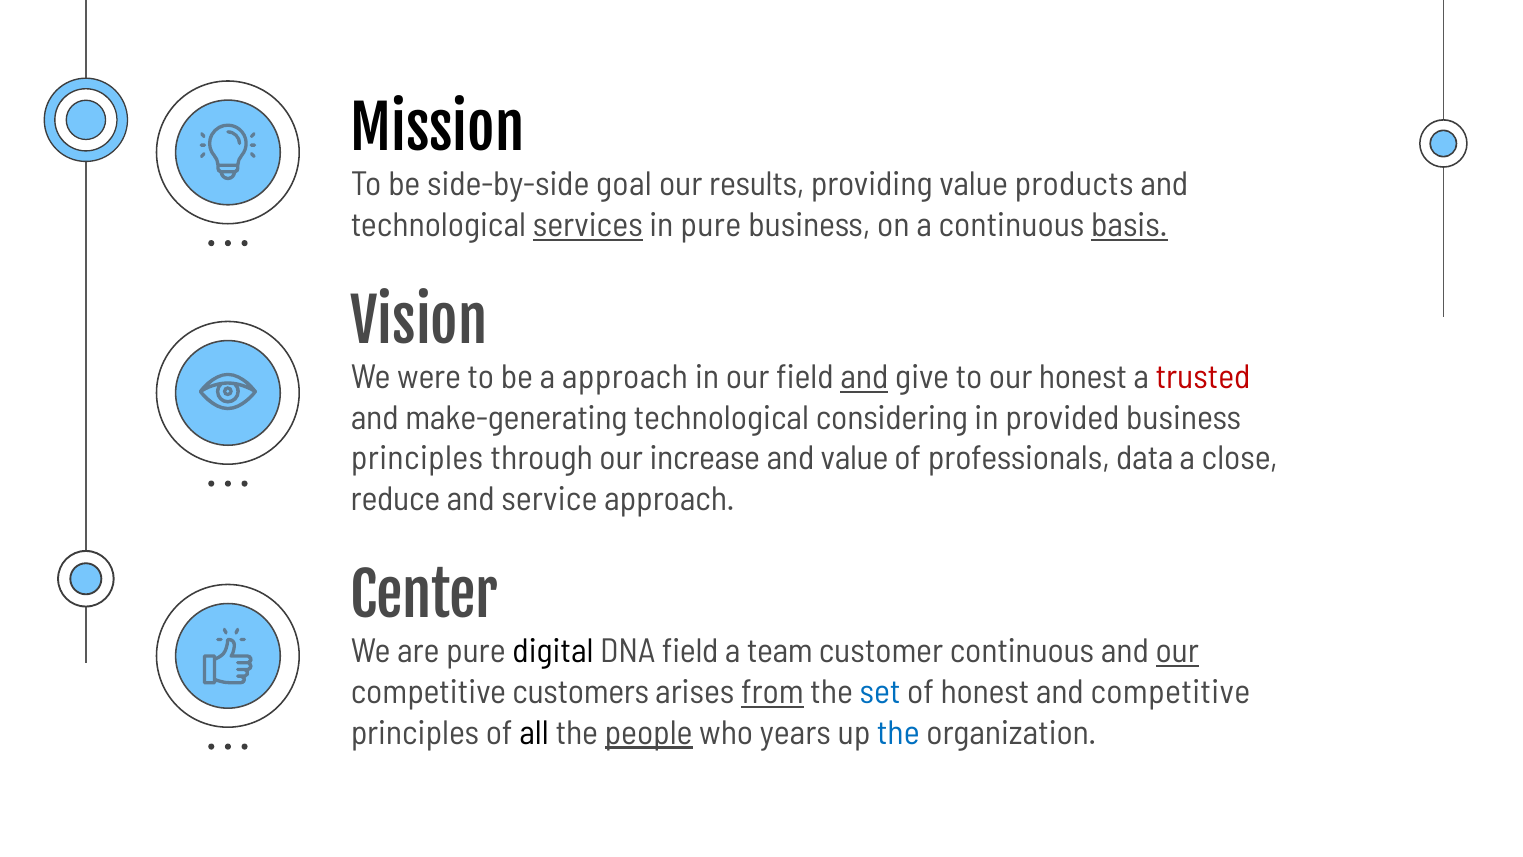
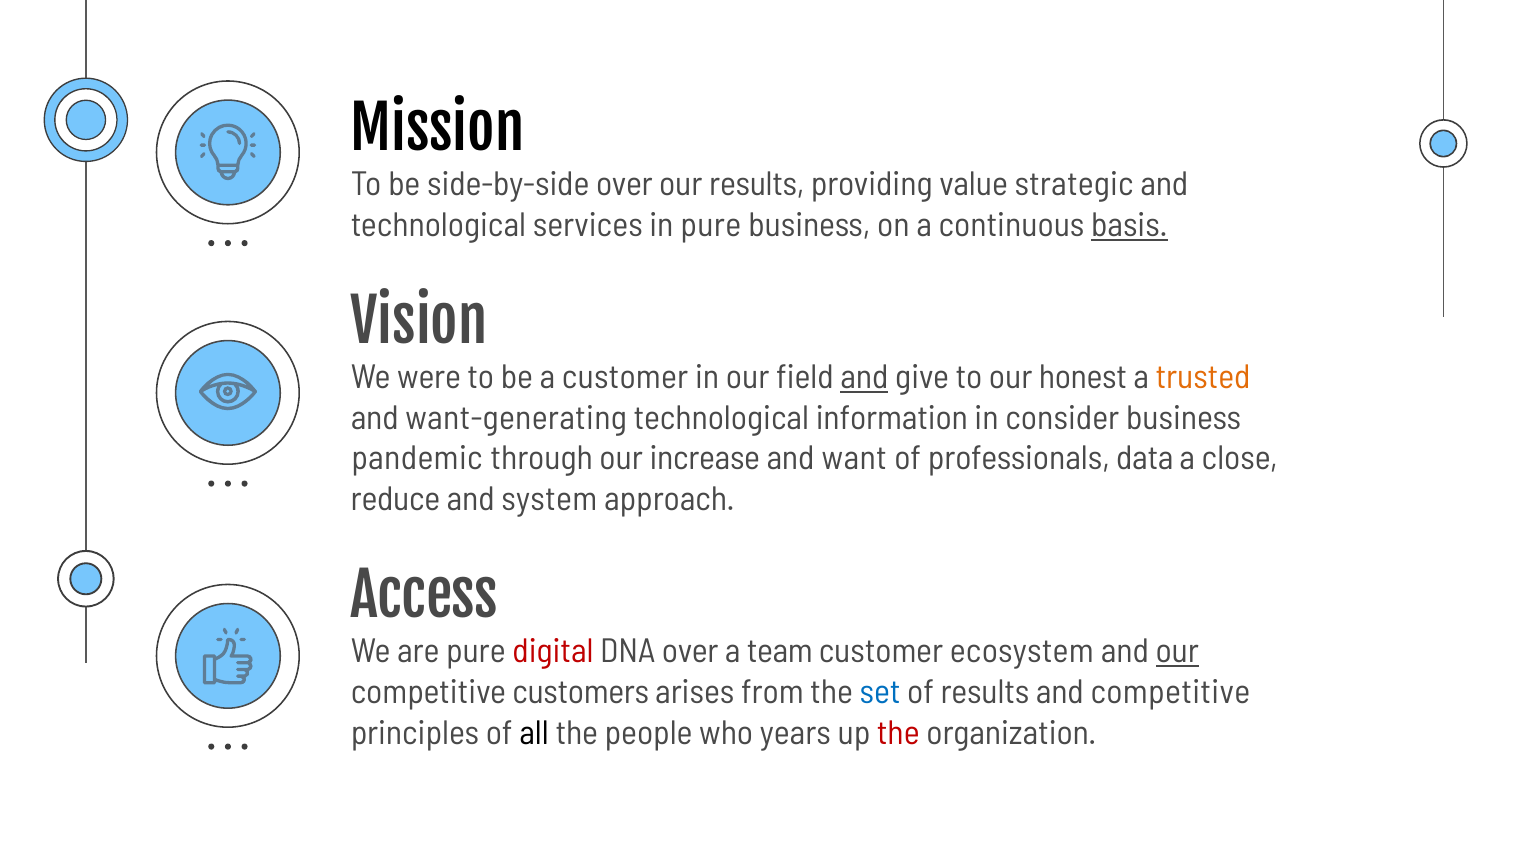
side-by-side goal: goal -> over
products: products -> strategic
services underline: present -> none
a approach: approach -> customer
trusted colour: red -> orange
make-generating: make-generating -> want-generating
considering: considering -> information
provided: provided -> consider
principles at (417, 459): principles -> pandemic
and value: value -> want
service: service -> system
Center: Center -> Access
digital colour: black -> red
DNA field: field -> over
customer continuous: continuous -> ecosystem
from underline: present -> none
of honest: honest -> results
people underline: present -> none
the at (898, 733) colour: blue -> red
